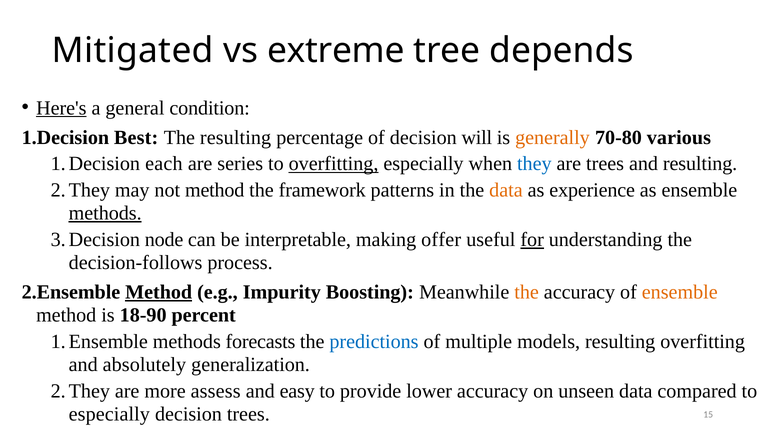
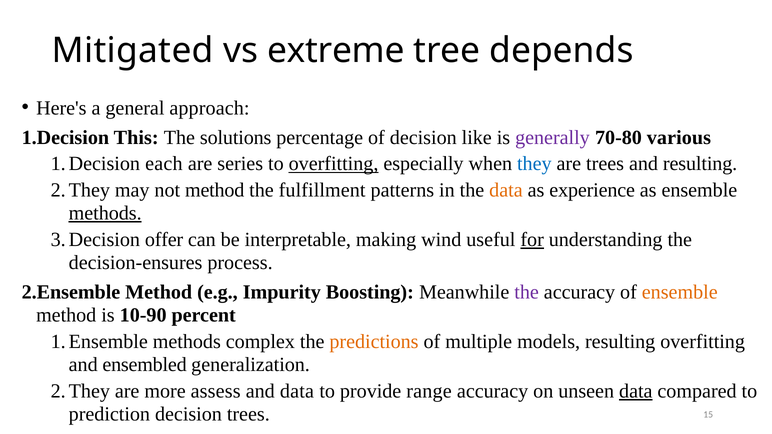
Here's underline: present -> none
condition: condition -> approach
Best: Best -> This
The resulting: resulting -> solutions
will: will -> like
generally colour: orange -> purple
framework: framework -> fulfillment
node: node -> offer
offer: offer -> wind
decision-follows: decision-follows -> decision-ensures
Method at (159, 292) underline: present -> none
the at (527, 292) colour: orange -> purple
18-90: 18-90 -> 10-90
forecasts: forecasts -> complex
predictions colour: blue -> orange
absolutely: absolutely -> ensembled
and easy: easy -> data
lower: lower -> range
data at (636, 391) underline: none -> present
especially at (109, 414): especially -> prediction
